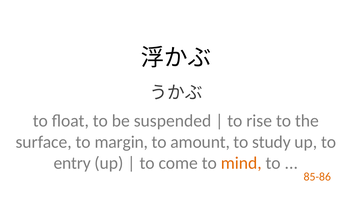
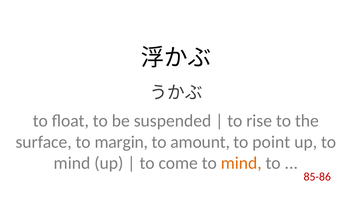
study: study -> point
entry at (72, 163): entry -> mind
85-86 colour: orange -> red
